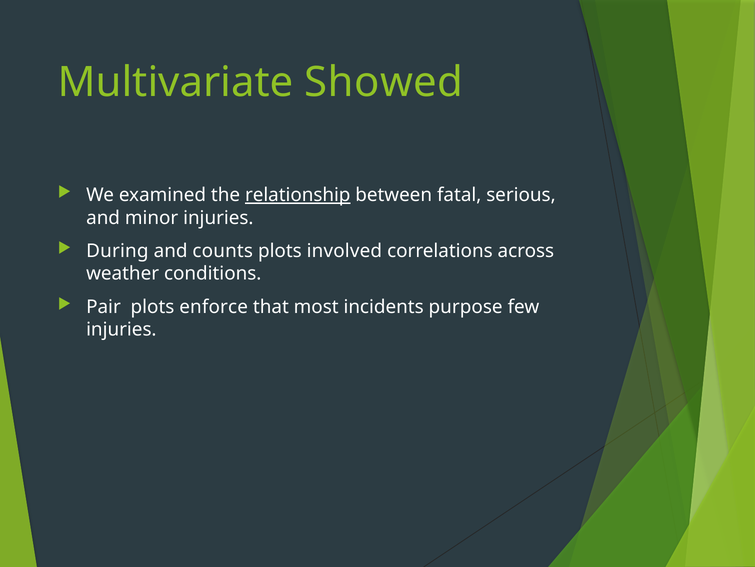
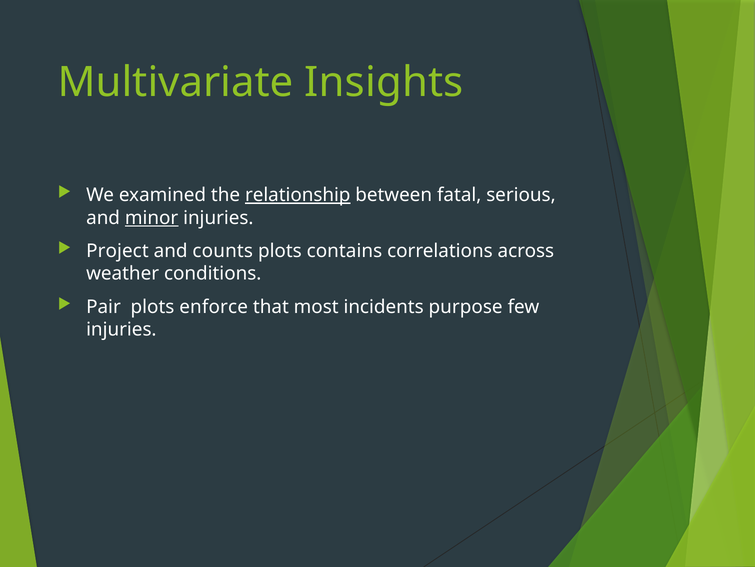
Showed: Showed -> Insights
minor underline: none -> present
During: During -> Project
involved: involved -> contains
